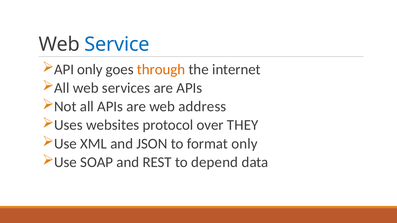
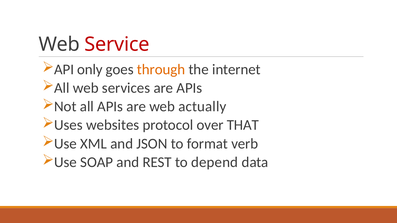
Service colour: blue -> red
address: address -> actually
THEY: THEY -> THAT
format only: only -> verb
